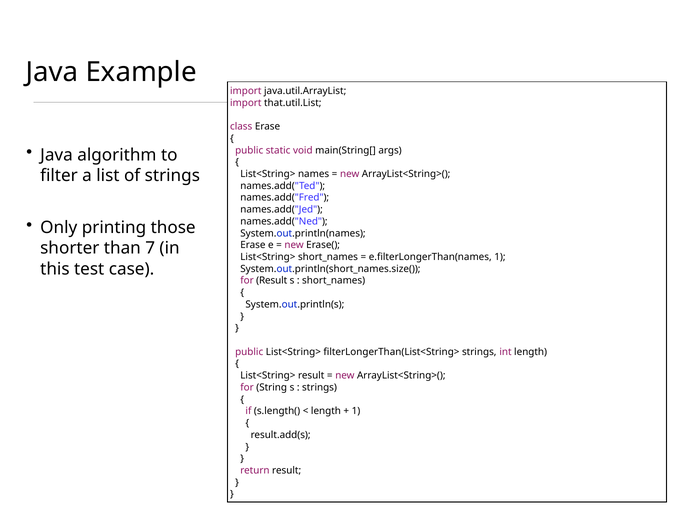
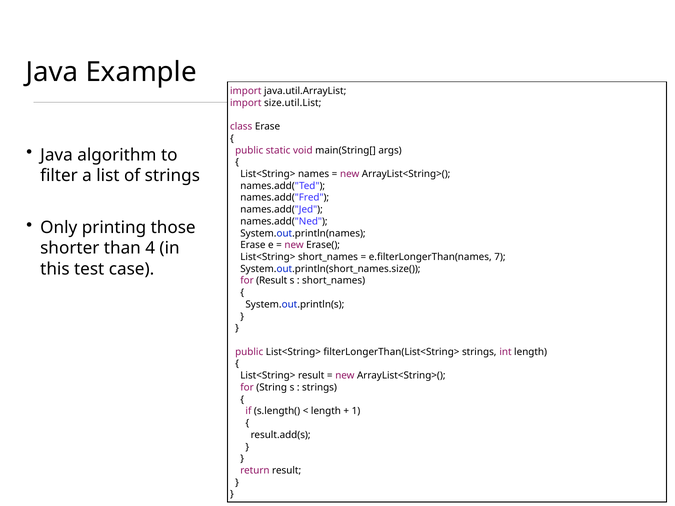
that.util.List: that.util.List -> size.util.List
7: 7 -> 4
e.filterLongerThan(names 1: 1 -> 7
